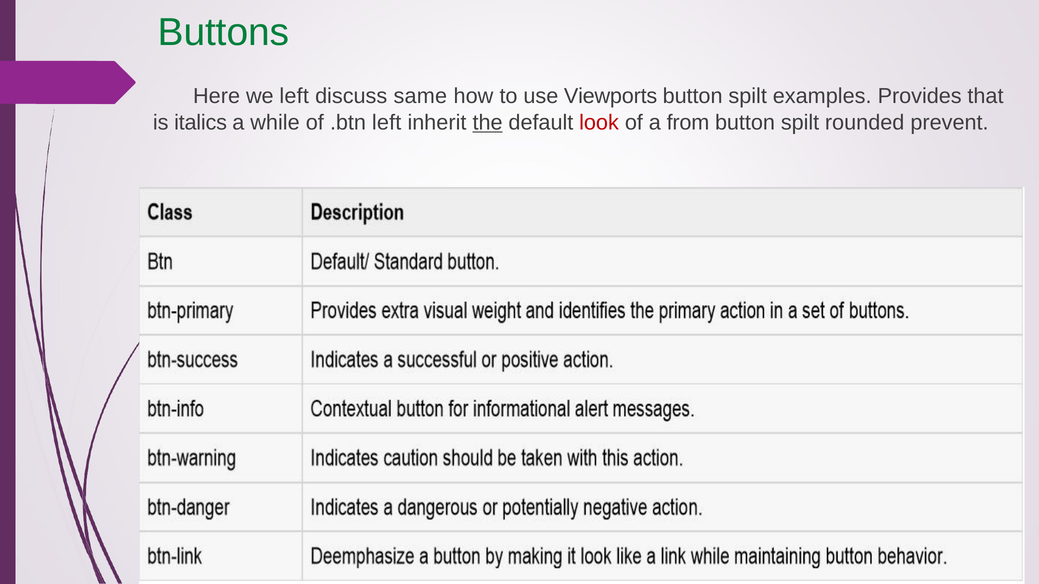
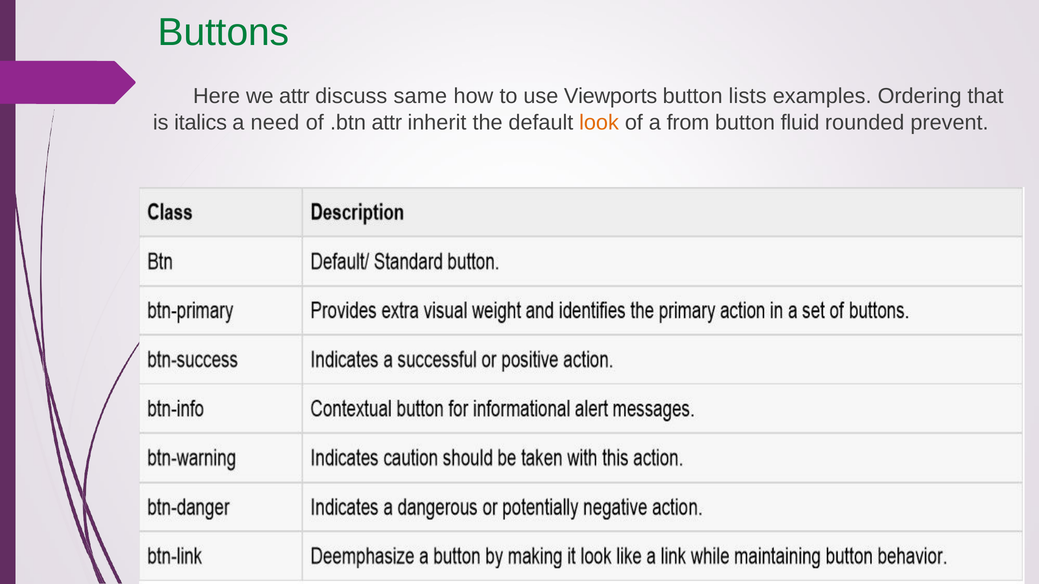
we left: left -> attr
spilt at (748, 96): spilt -> lists
Provides: Provides -> Ordering
while: while -> need
.btn left: left -> attr
the underline: present -> none
look colour: red -> orange
spilt at (800, 123): spilt -> fluid
